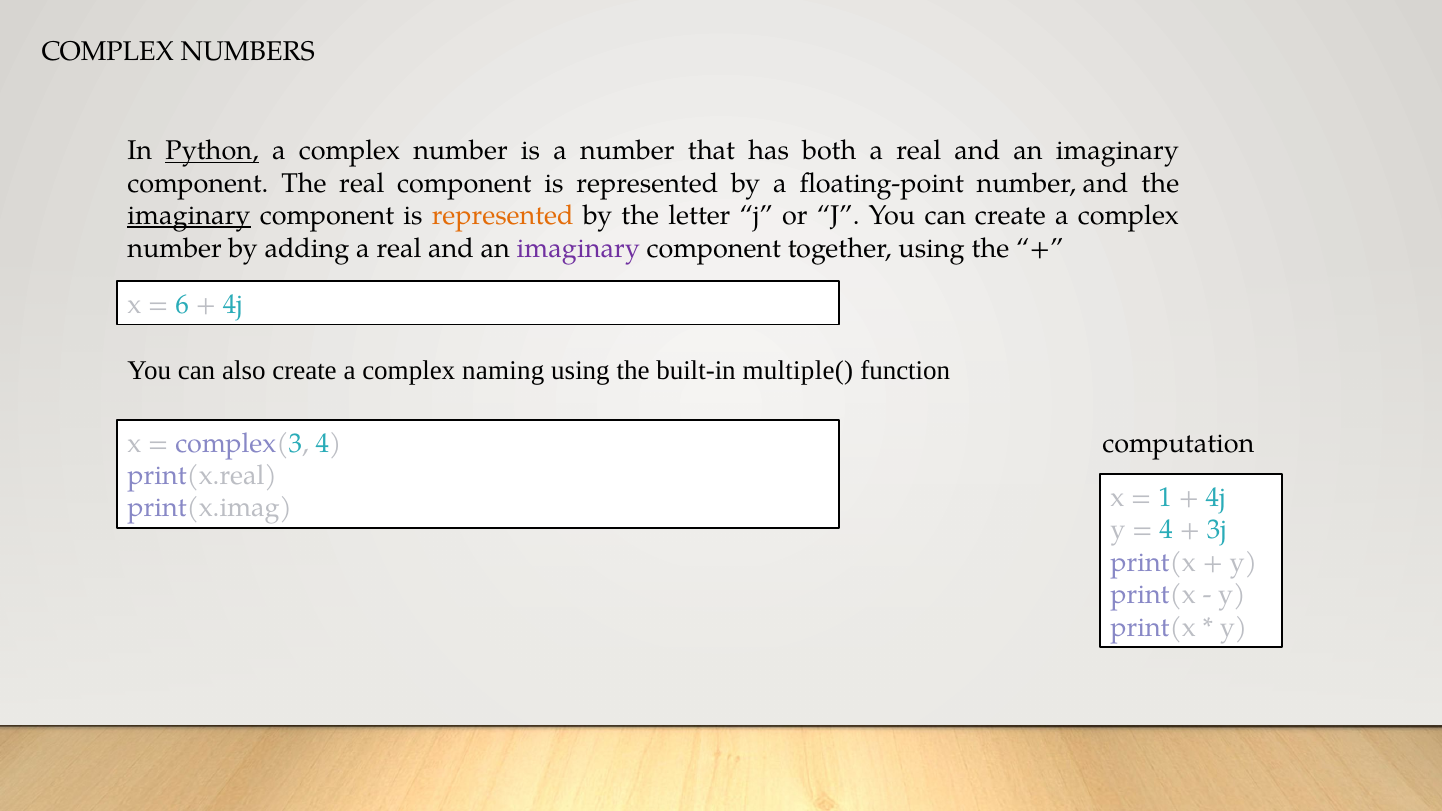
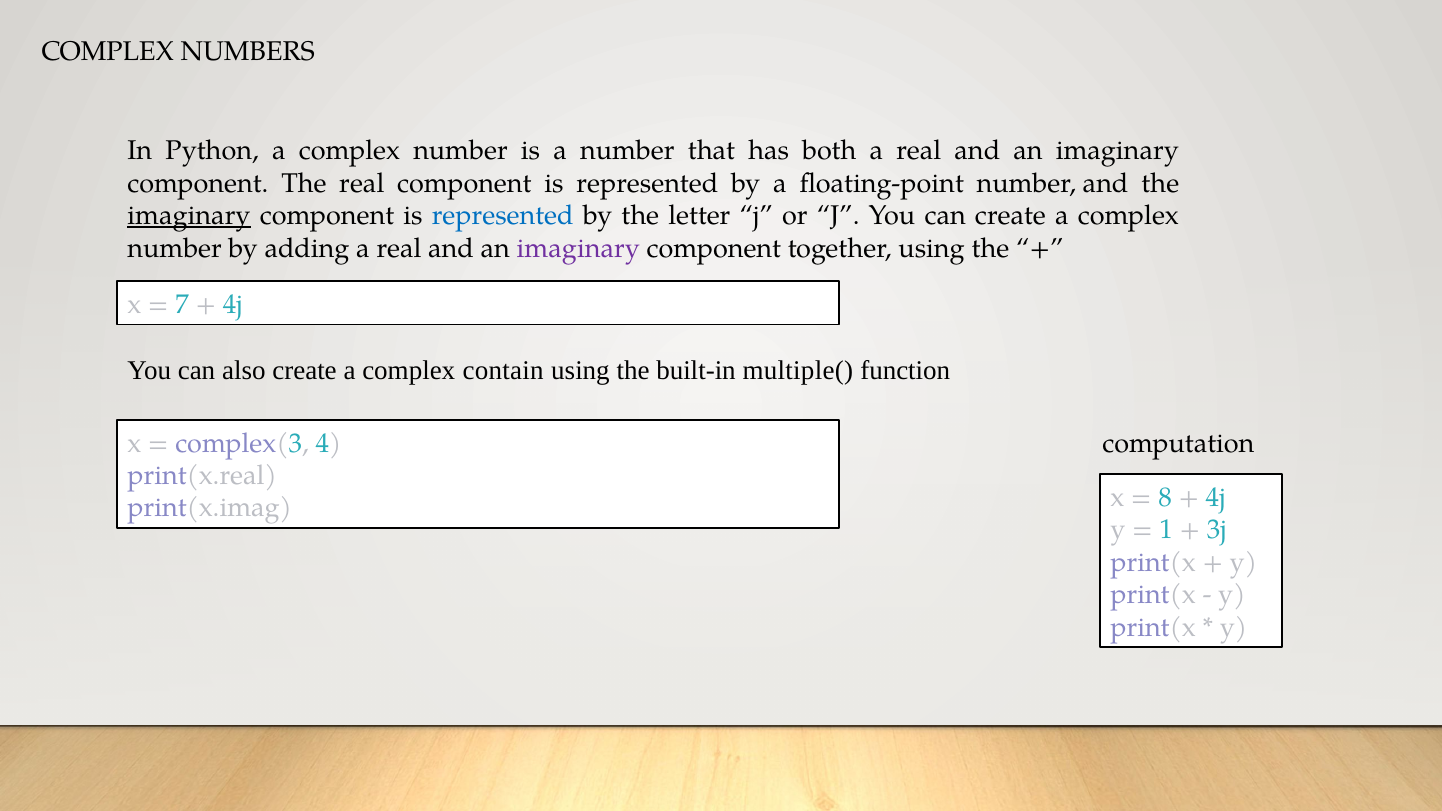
Python underline: present -> none
represented at (503, 216) colour: orange -> blue
6: 6 -> 7
naming: naming -> contain
1: 1 -> 8
4 at (1166, 530): 4 -> 1
